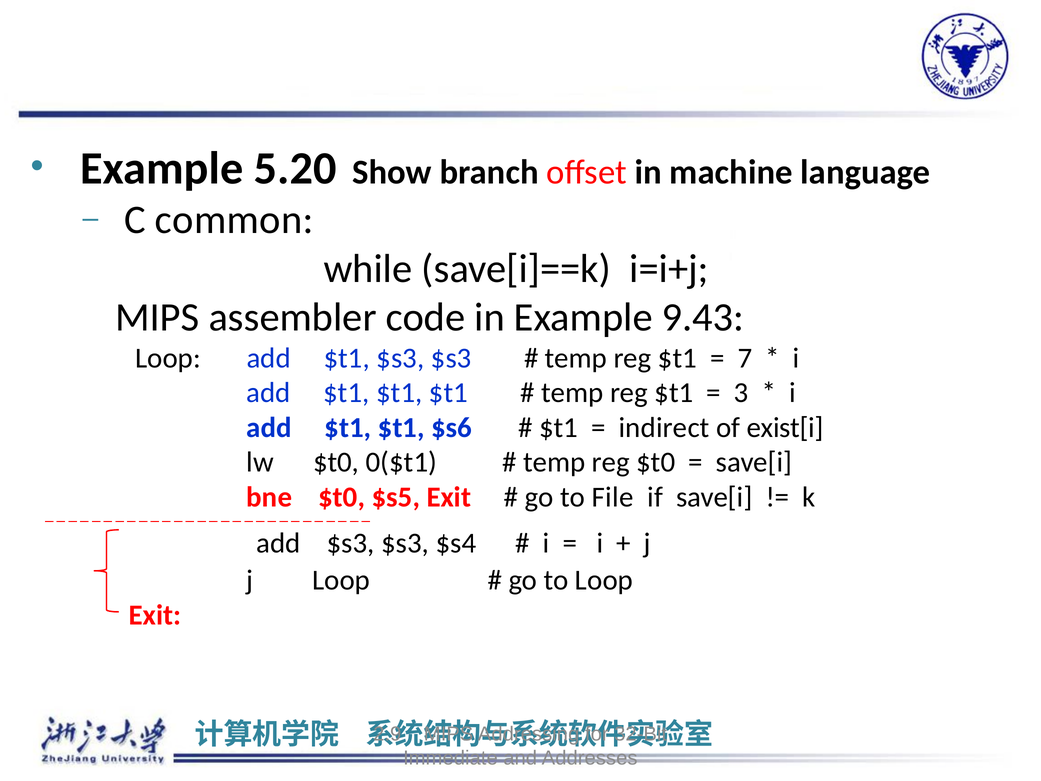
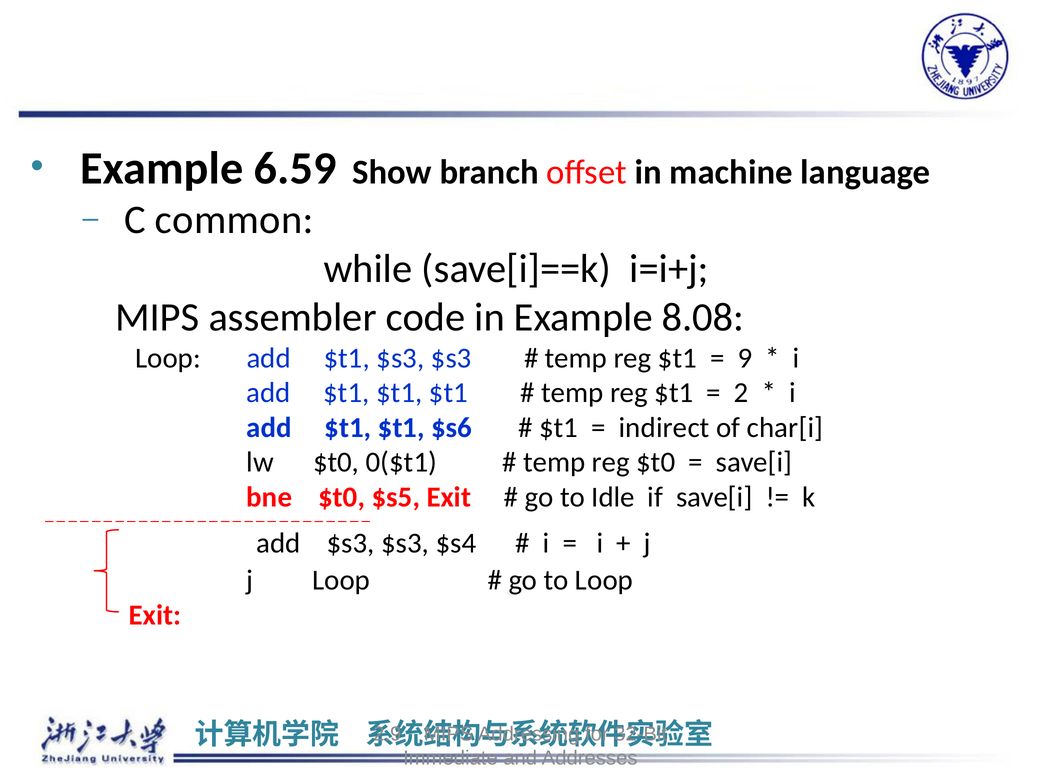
5.20: 5.20 -> 6.59
9.43: 9.43 -> 8.08
7: 7 -> 9
3: 3 -> 2
exist[i: exist[i -> char[i
File: File -> Idle
